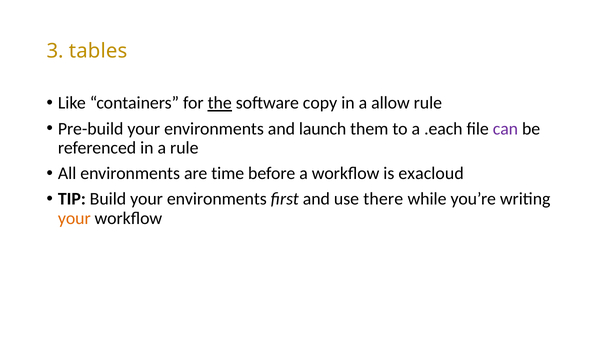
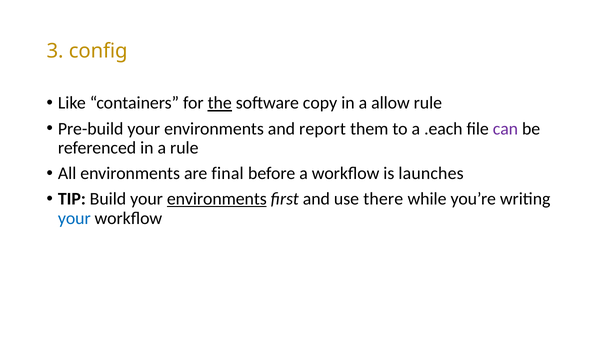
tables: tables -> config
launch: launch -> report
time: time -> final
exacloud: exacloud -> launches
environments at (217, 199) underline: none -> present
your at (74, 218) colour: orange -> blue
